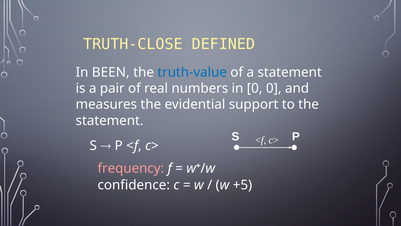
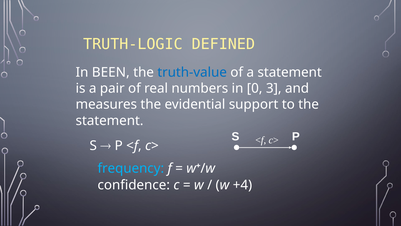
TRUTH-CLOSE: TRUTH-CLOSE -> TRUTH-LOGIC
0 0: 0 -> 3
frequency colour: pink -> light blue
+5: +5 -> +4
